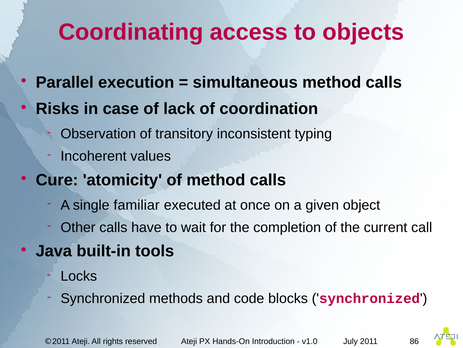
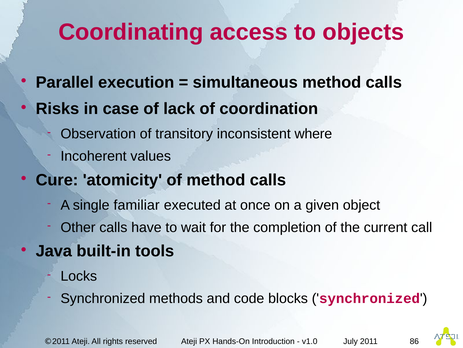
typing: typing -> where
